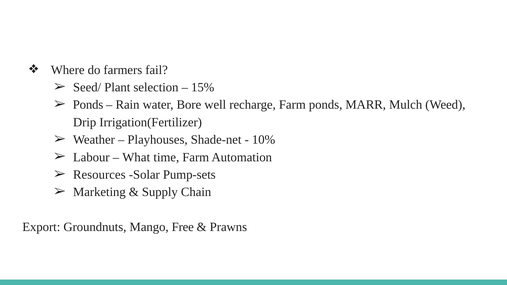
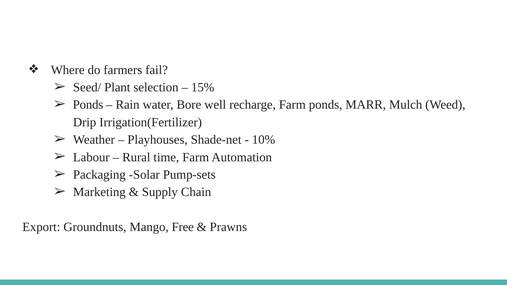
What: What -> Rural
Resources: Resources -> Packaging
